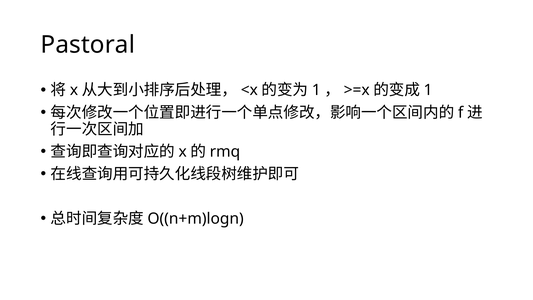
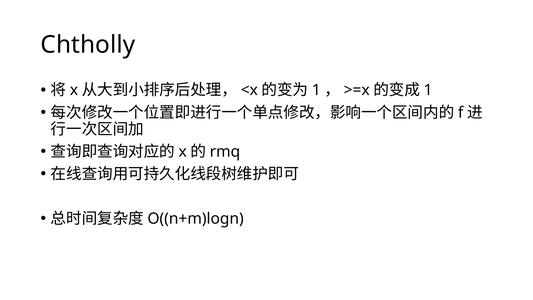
Pastoral: Pastoral -> Chtholly
